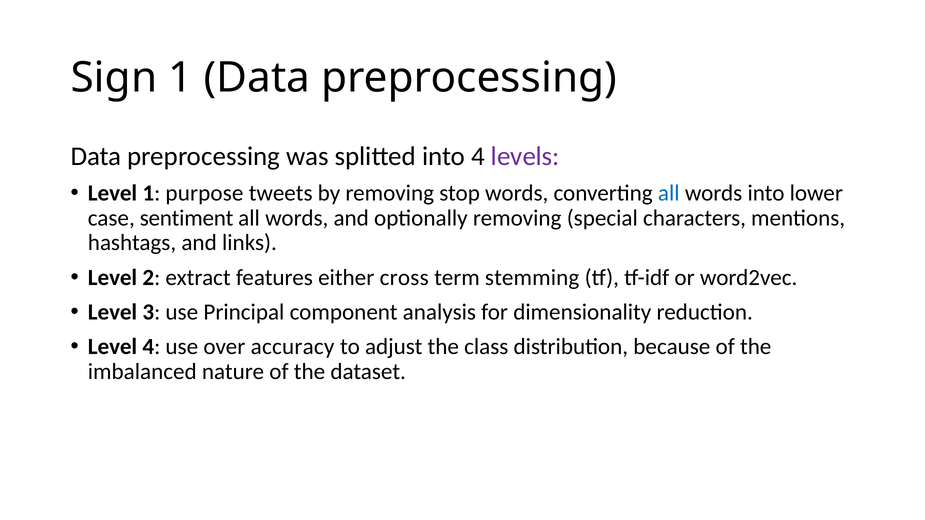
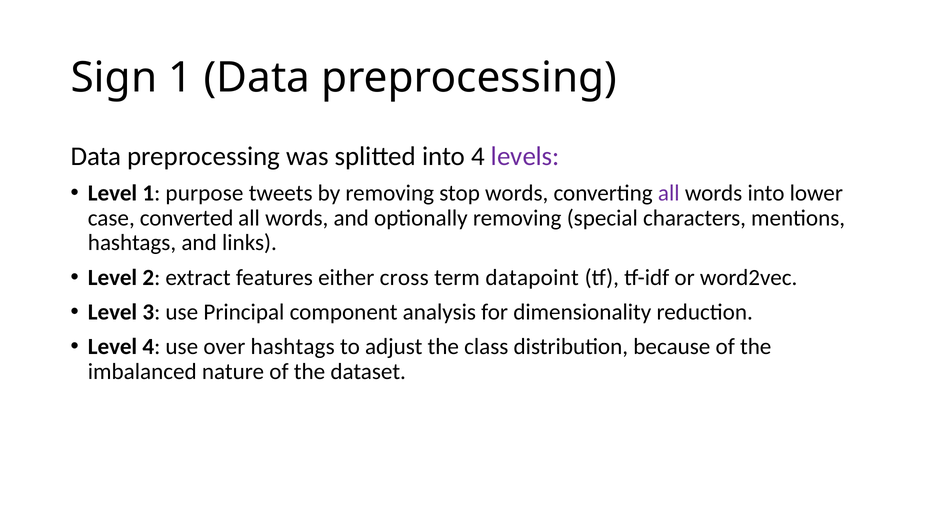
all at (669, 193) colour: blue -> purple
sentiment: sentiment -> converted
stemming: stemming -> datapoint
over accuracy: accuracy -> hashtags
